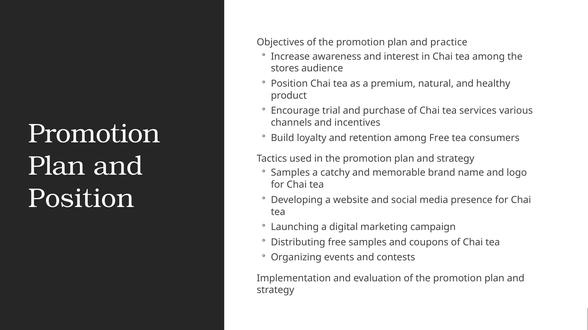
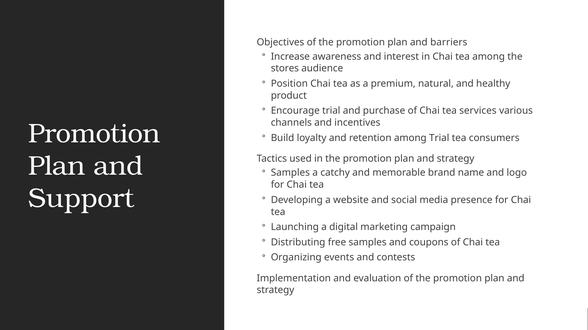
practice: practice -> barriers
among Free: Free -> Trial
Position at (81, 199): Position -> Support
